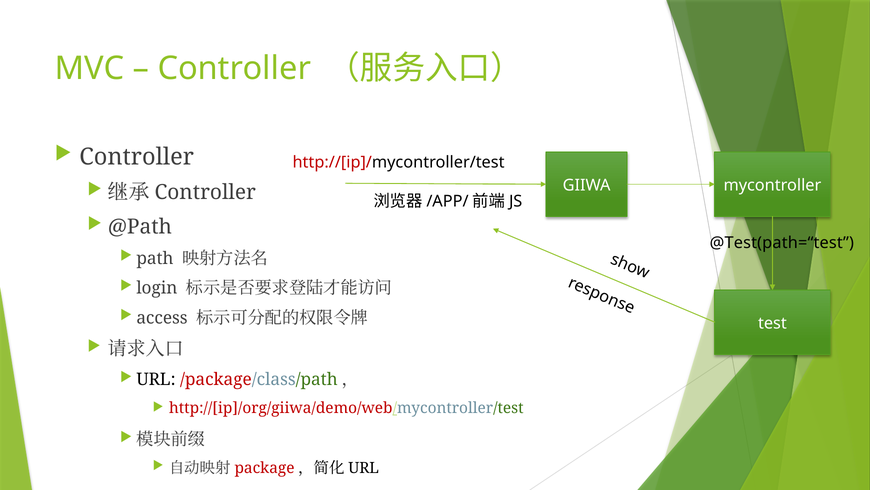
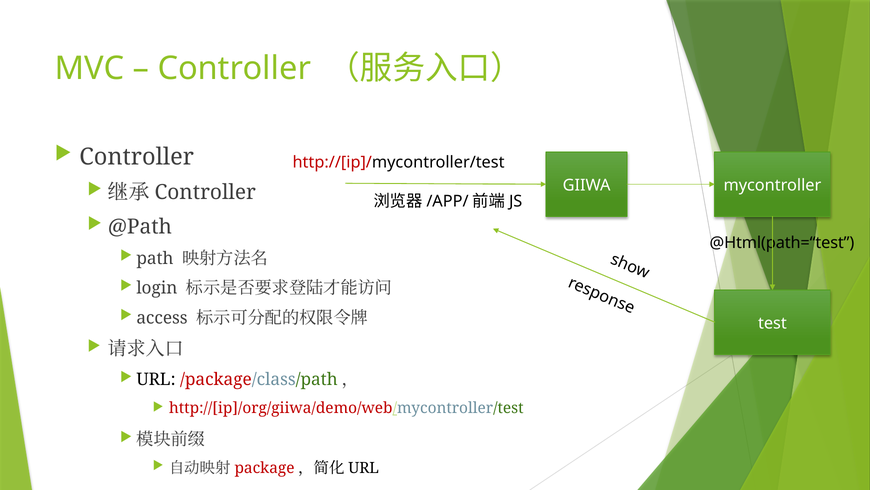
@Test(path=“test: @Test(path=“test -> @Html(path=“test
